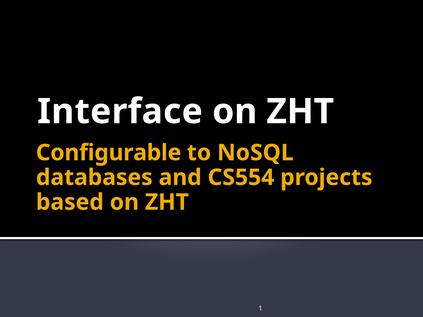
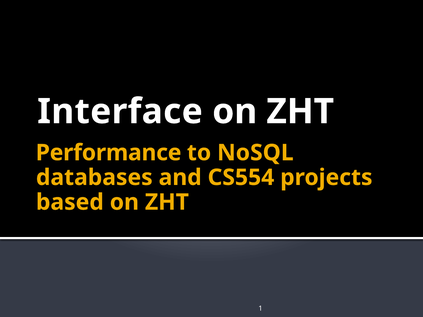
Configurable: Configurable -> Performance
